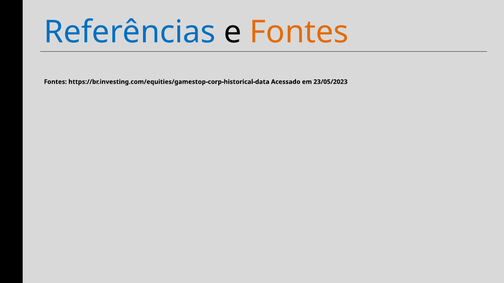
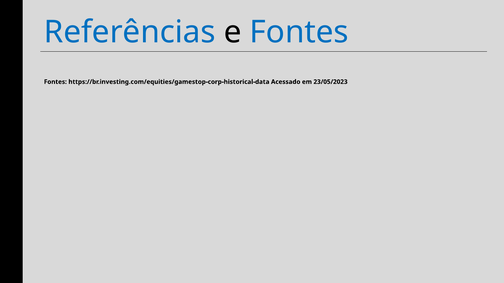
Fontes at (299, 32) colour: orange -> blue
